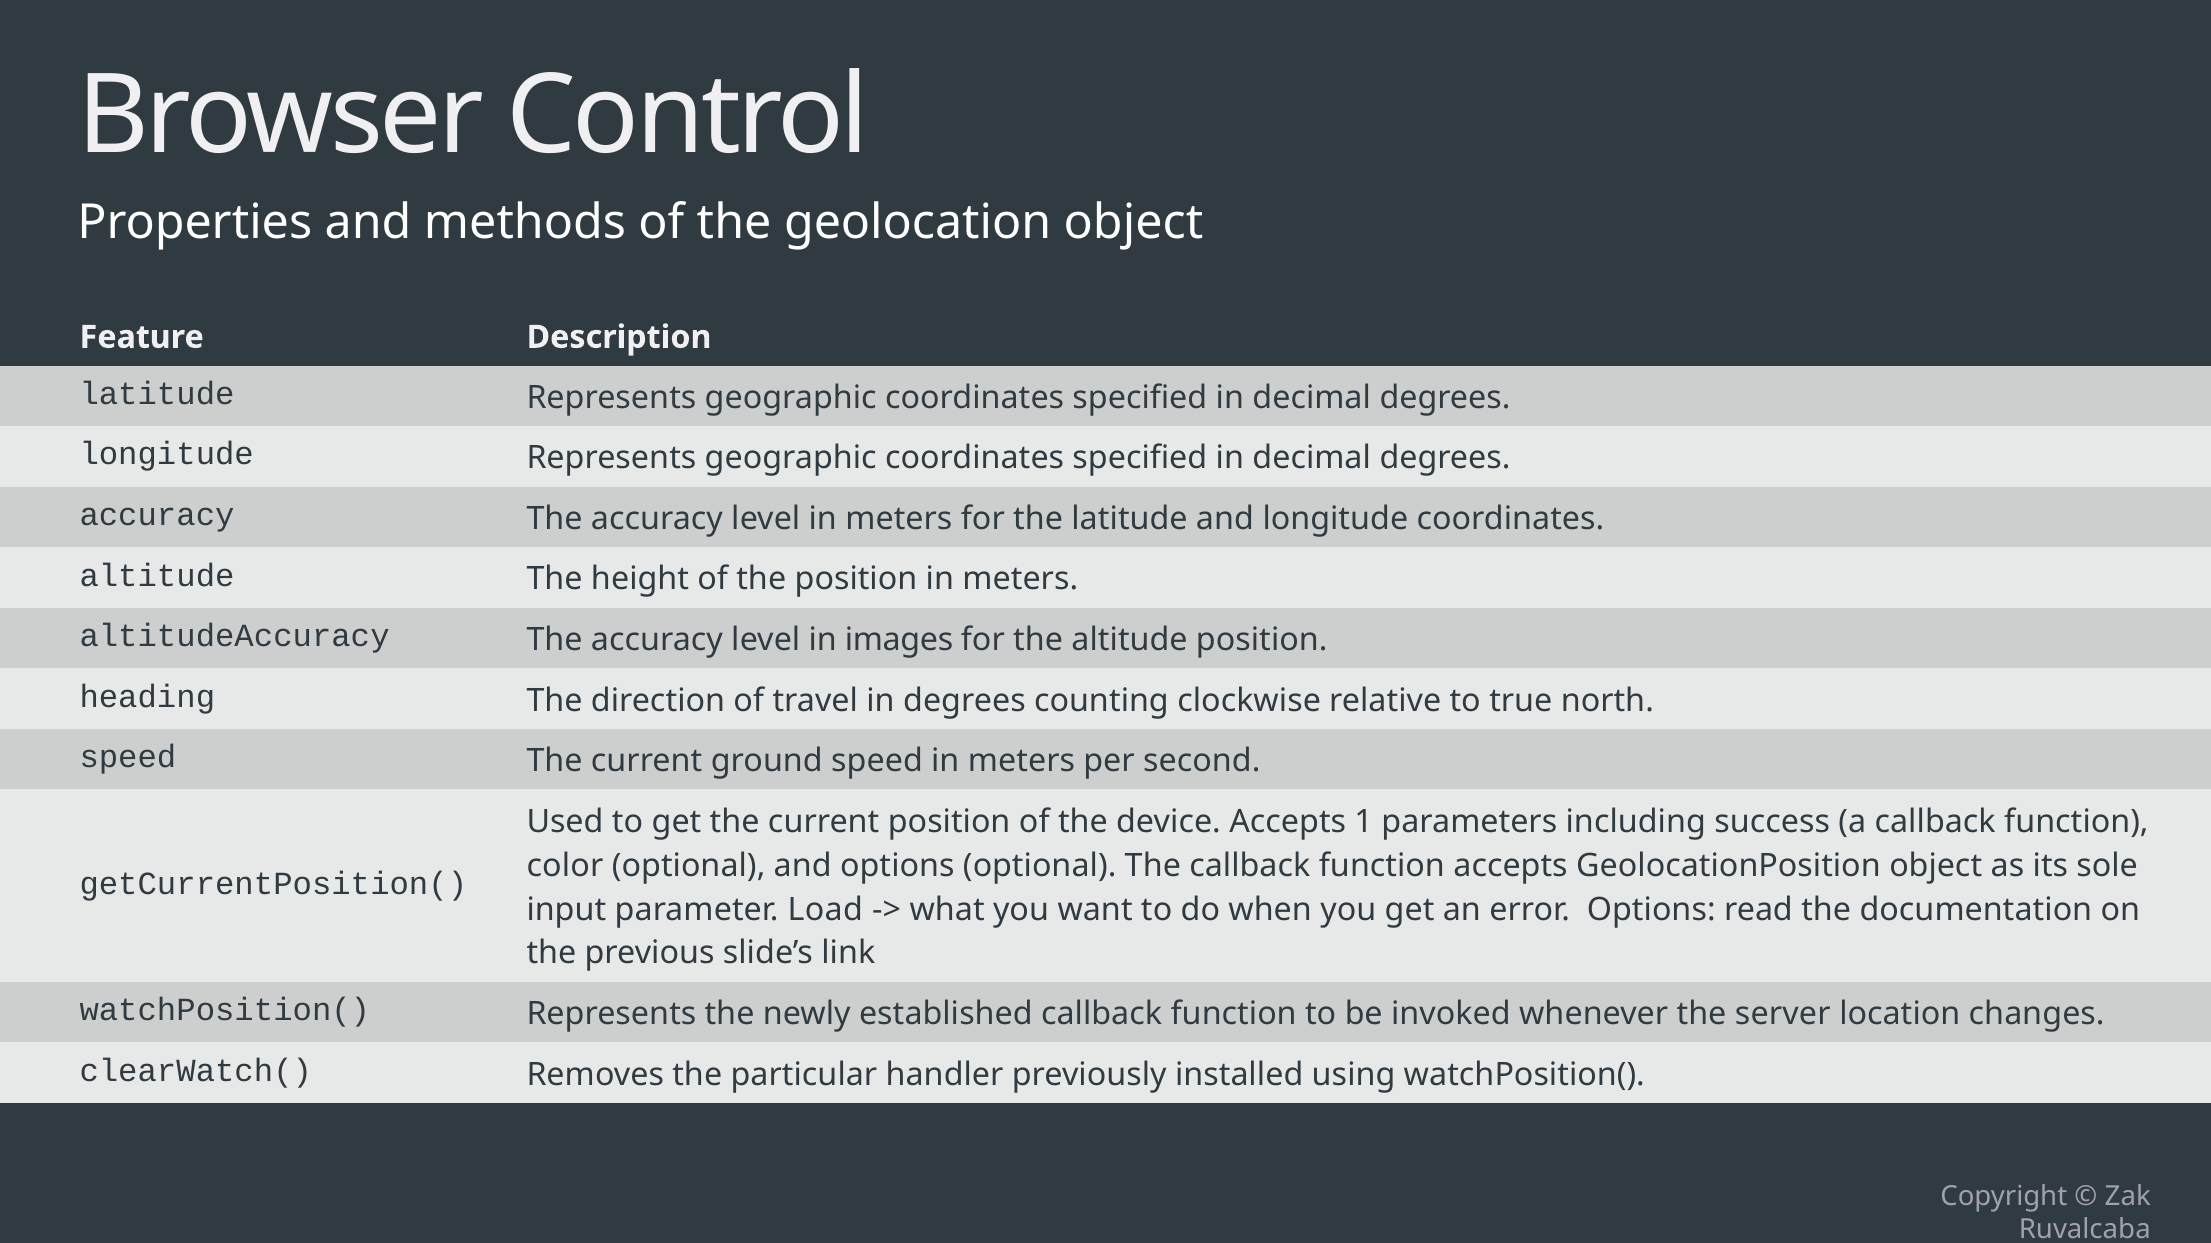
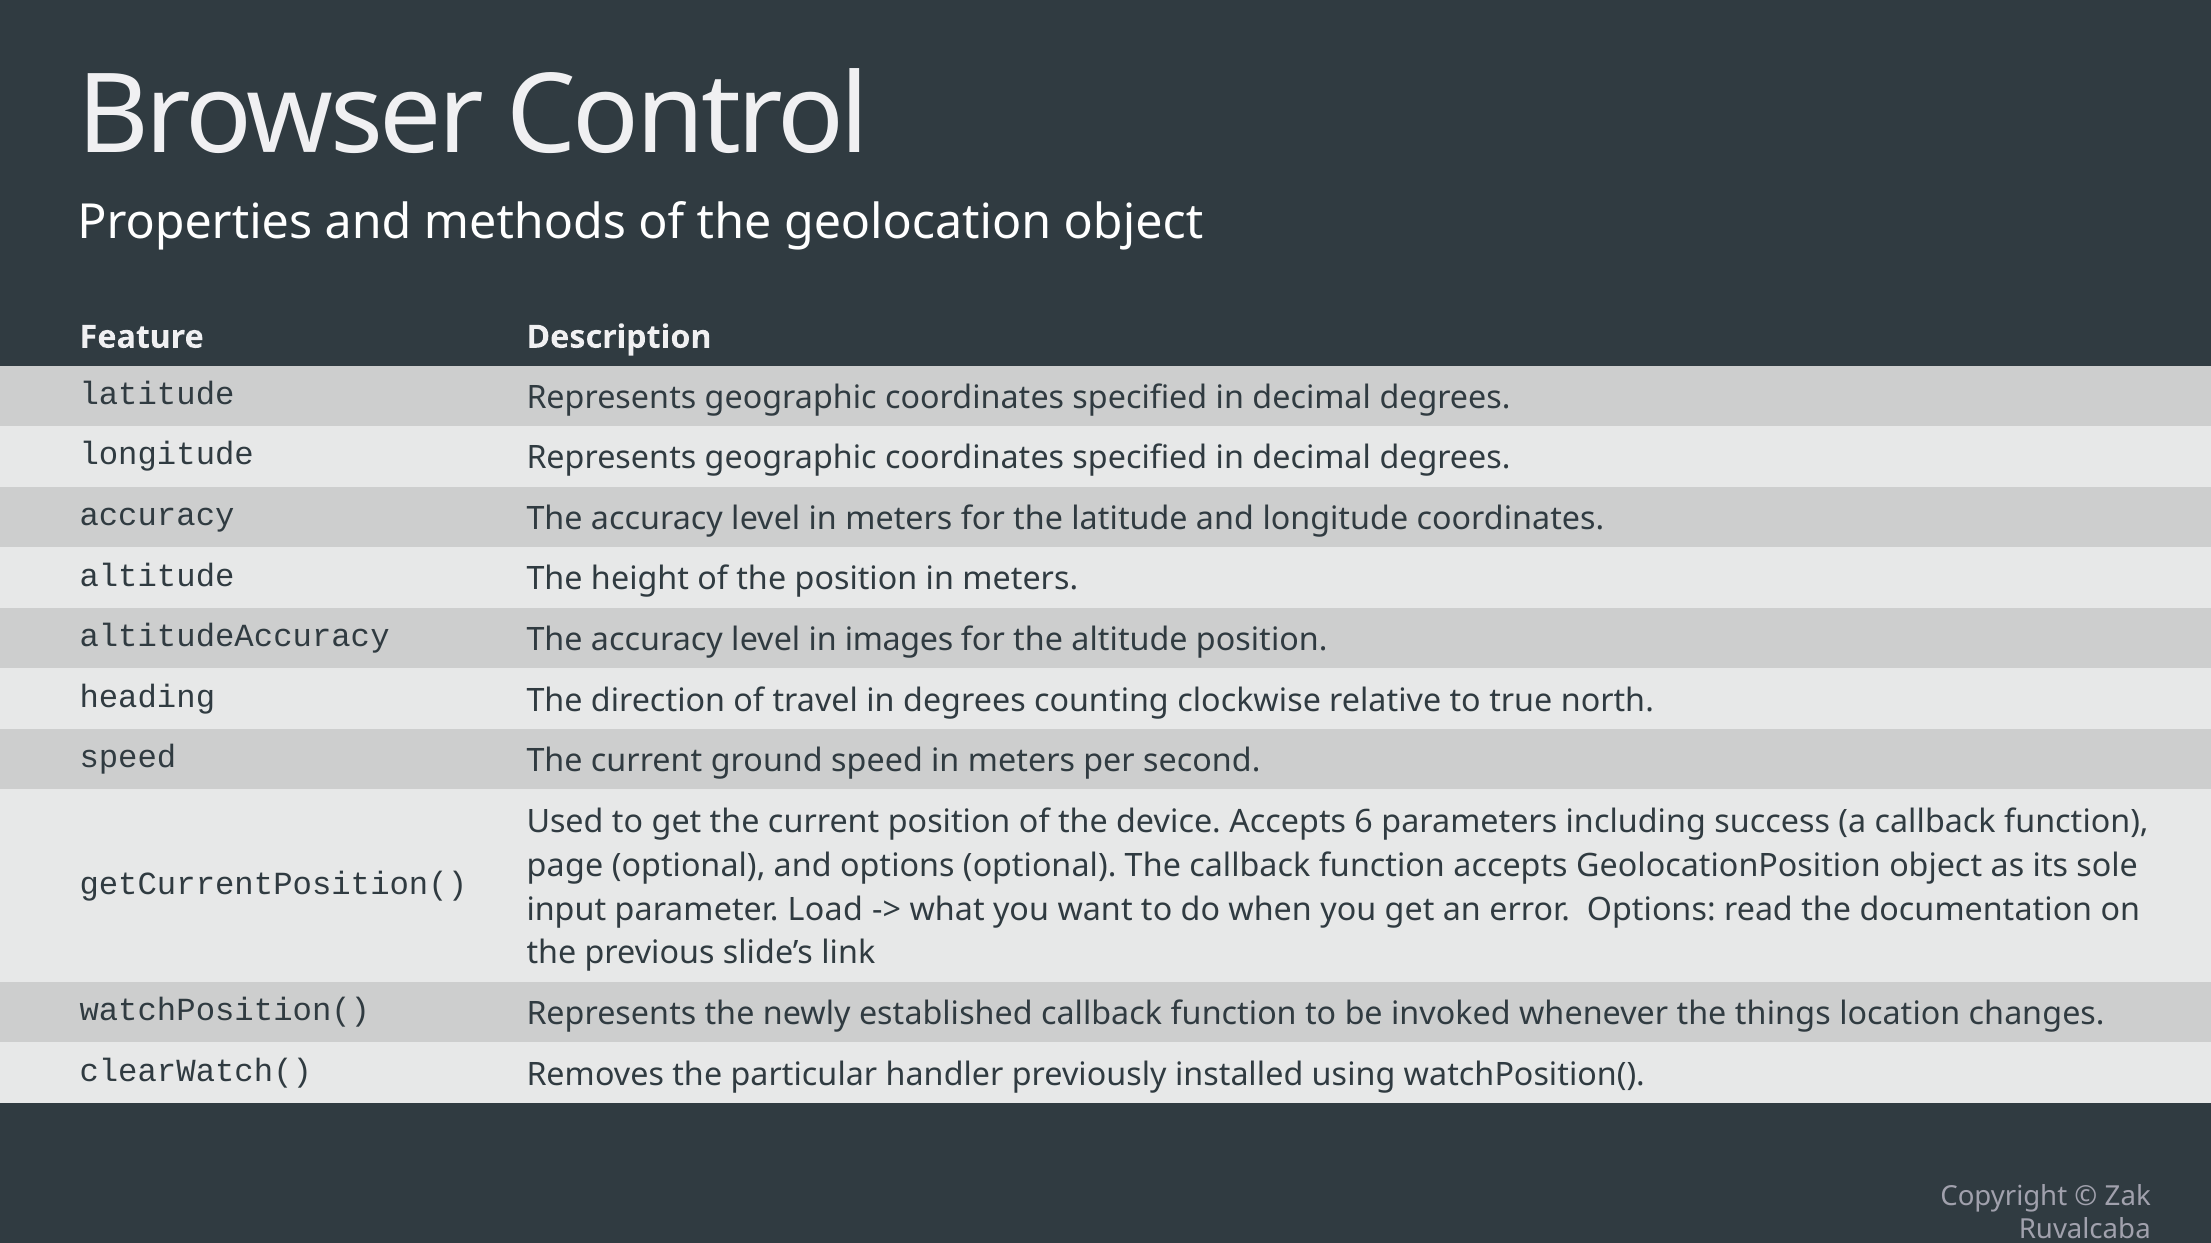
1: 1 -> 6
color: color -> page
server: server -> things
